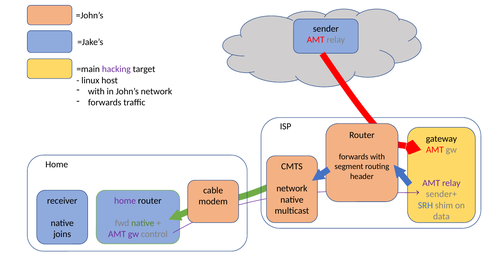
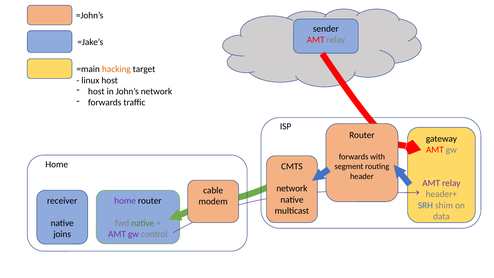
hacking colour: purple -> orange
with at (96, 91): with -> host
sender+: sender+ -> header+
